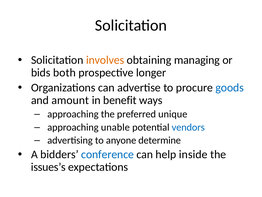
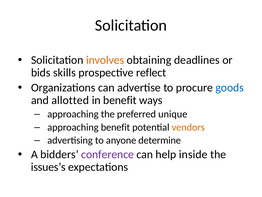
managing: managing -> deadlines
both: both -> skills
longer: longer -> reflect
amount: amount -> allotted
approaching unable: unable -> benefit
vendors colour: blue -> orange
conference colour: blue -> purple
